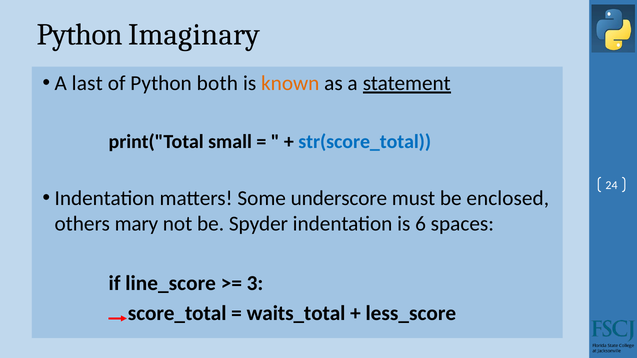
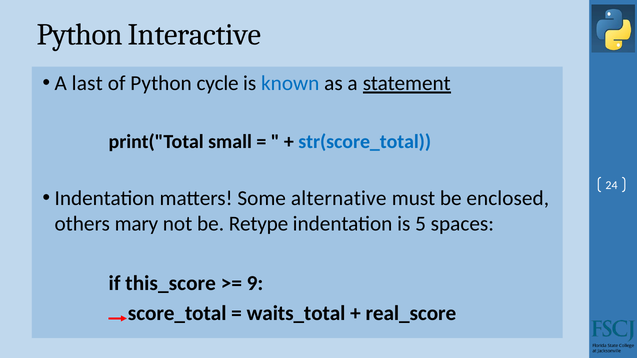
Imaginary: Imaginary -> Interactive
both: both -> cycle
known colour: orange -> blue
underscore: underscore -> alternative
Spyder: Spyder -> Retype
6: 6 -> 5
line_score: line_score -> this_score
3: 3 -> 9
less_score: less_score -> real_score
